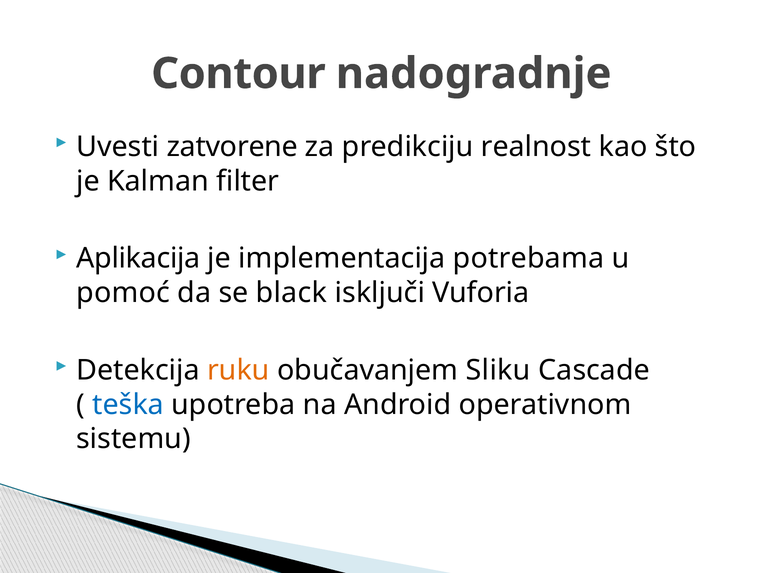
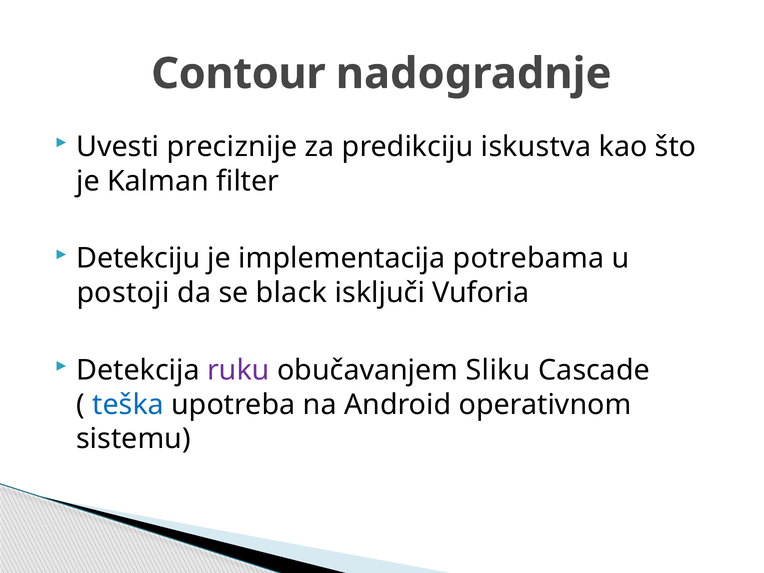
zatvorene: zatvorene -> preciznije
realnost: realnost -> iskustva
Aplikacija: Aplikacija -> Detekciju
pomoć: pomoć -> postoji
ruku colour: orange -> purple
